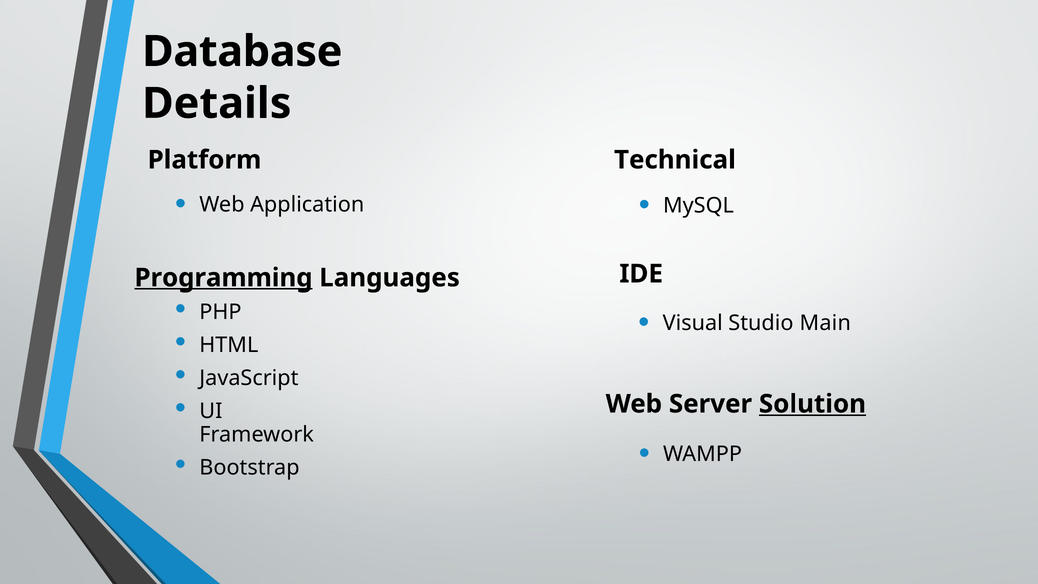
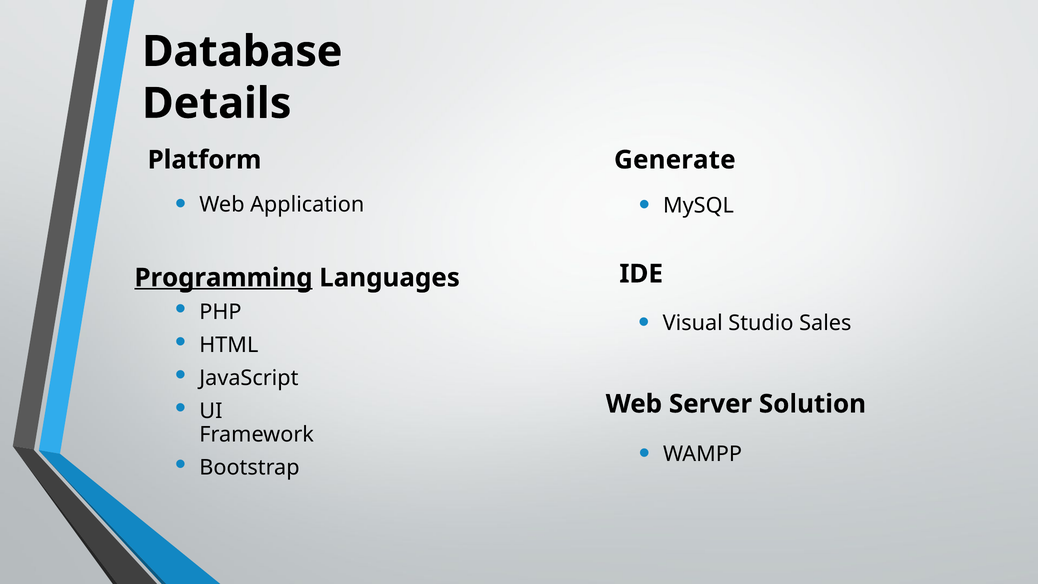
Technical: Technical -> Generate
Main: Main -> Sales
Solution underline: present -> none
